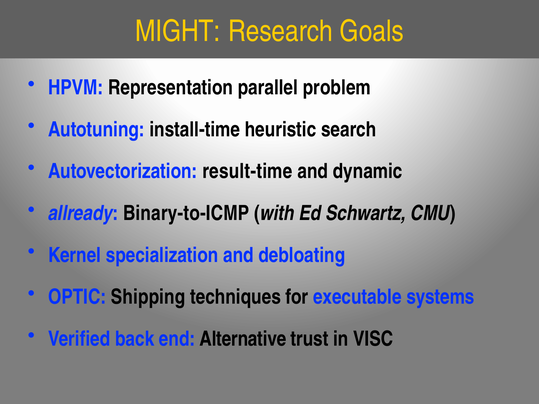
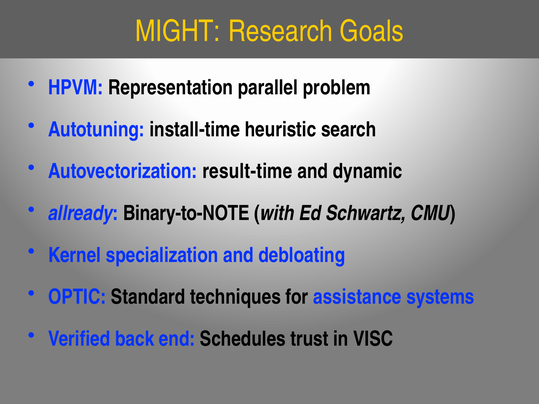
Binary-to-ICMP: Binary-to-ICMP -> Binary-to-NOTE
Shipping: Shipping -> Standard
executable: executable -> assistance
Alternative: Alternative -> Schedules
